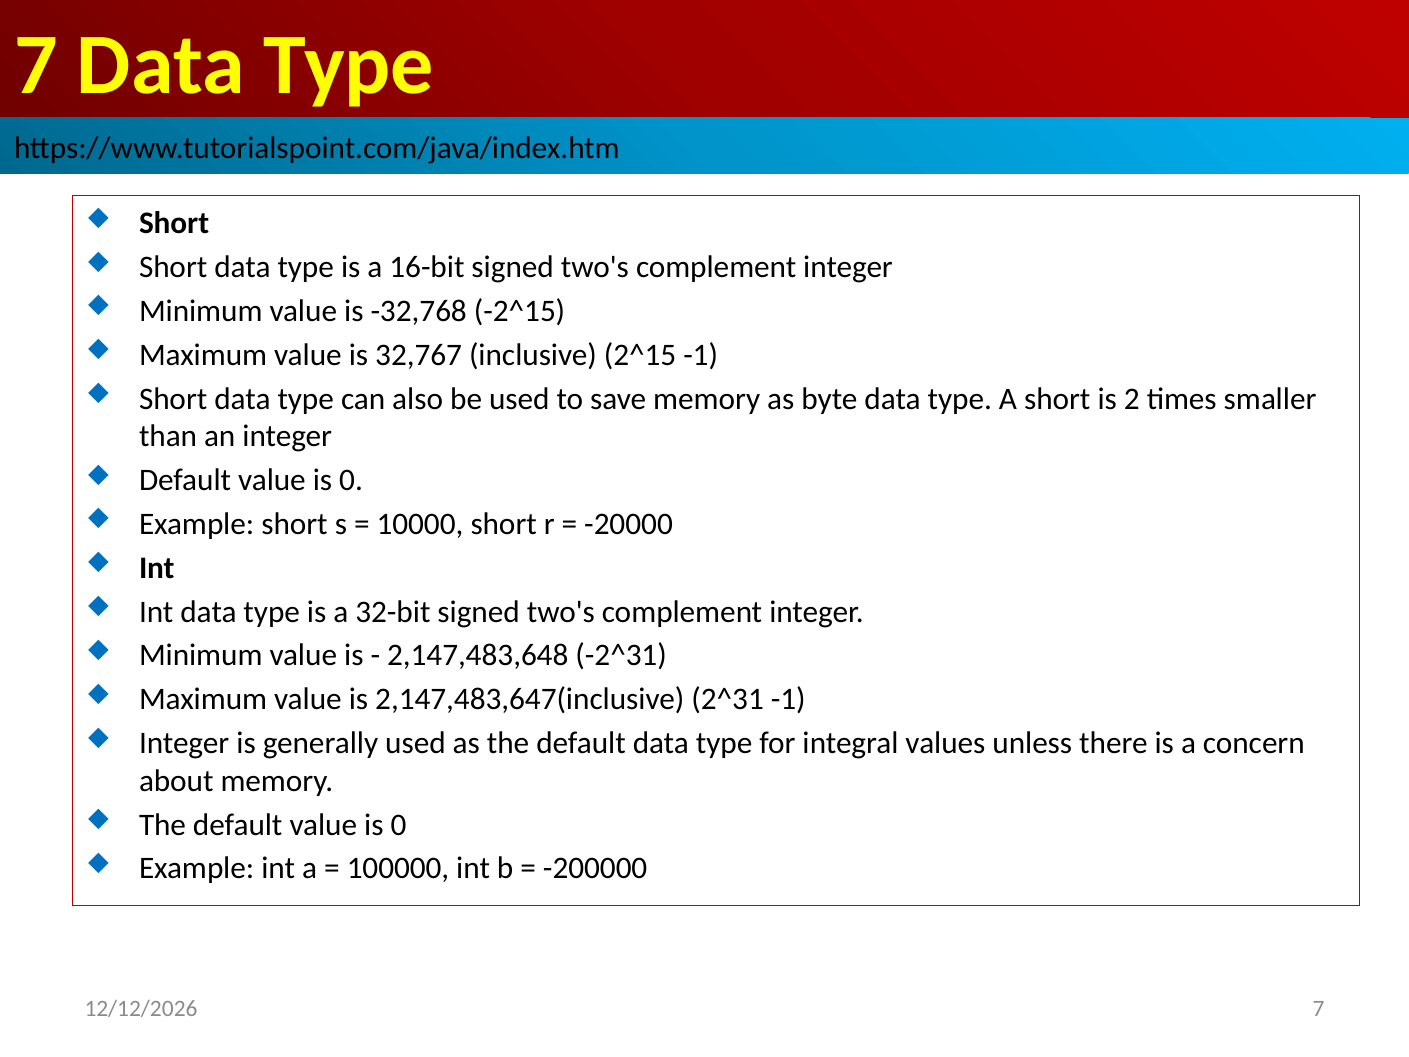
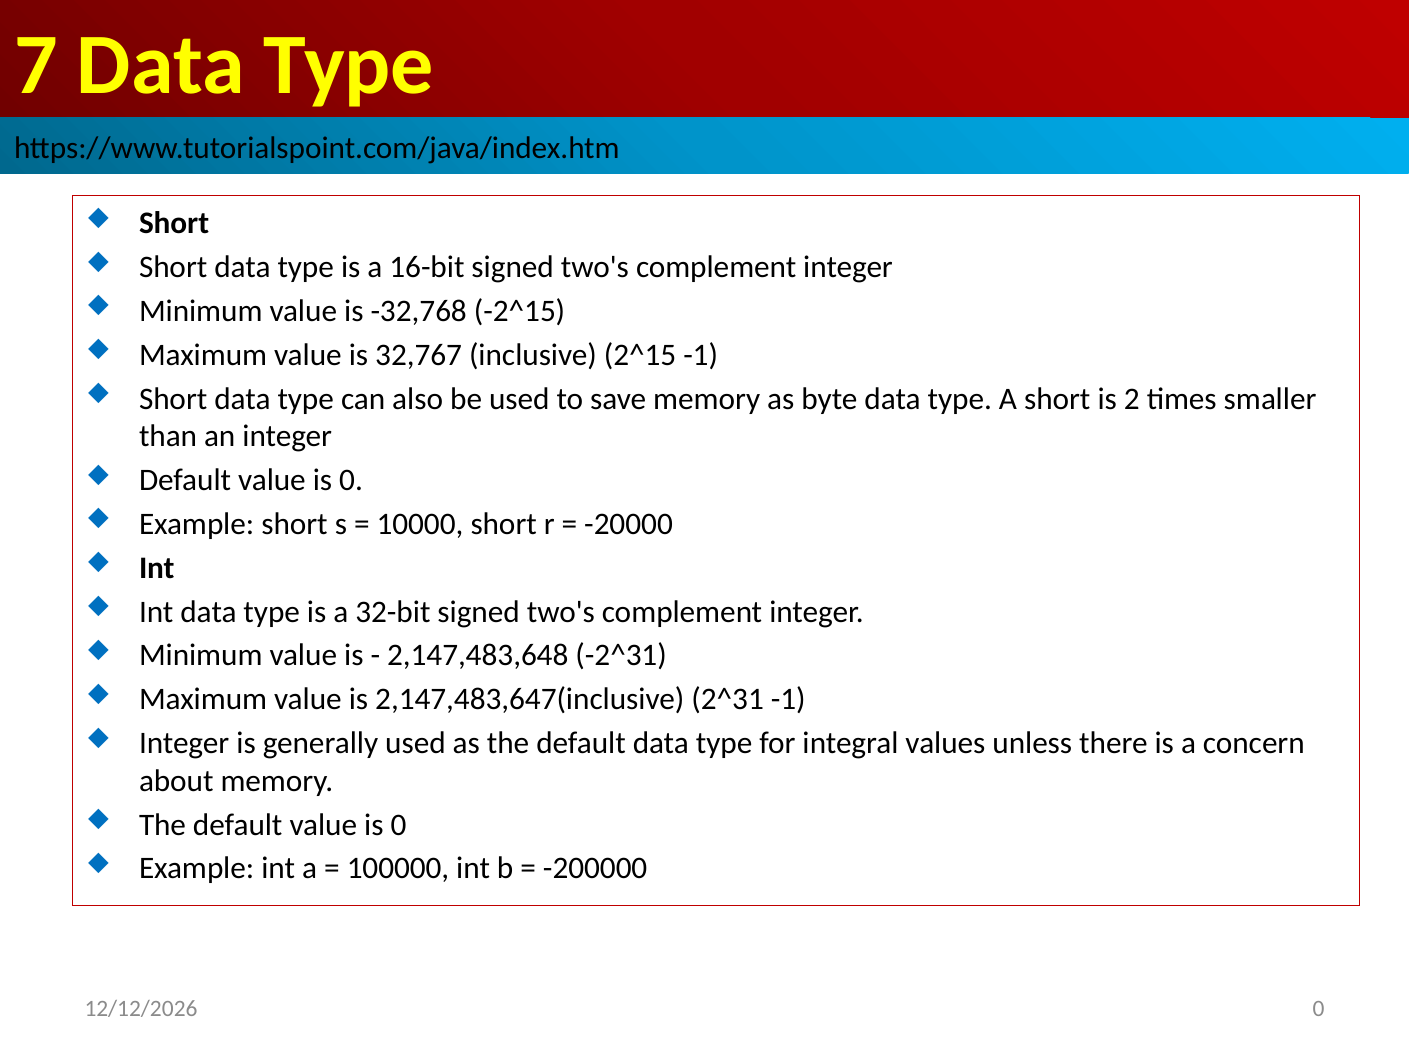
7 at (1319, 1009): 7 -> 0
